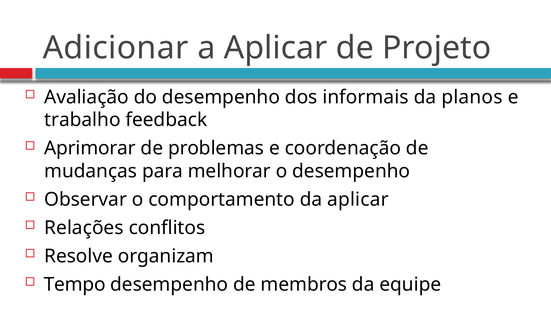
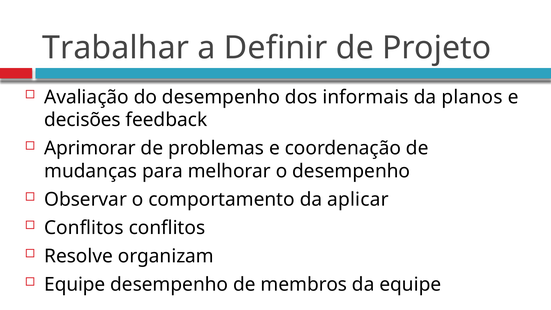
Adicionar: Adicionar -> Trabalhar
a Aplicar: Aplicar -> Definir
trabalho: trabalho -> decisões
Relações at (84, 228): Relações -> Conflitos
Tempo at (75, 284): Tempo -> Equipe
